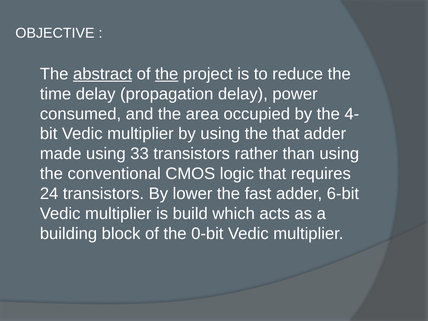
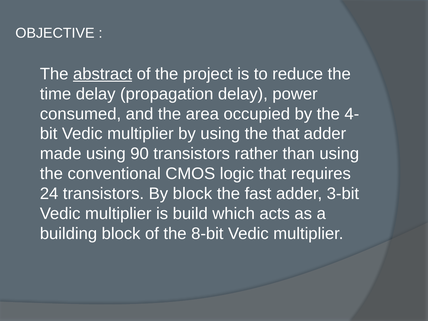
the at (167, 74) underline: present -> none
33: 33 -> 90
By lower: lower -> block
6-bit: 6-bit -> 3-bit
0-bit: 0-bit -> 8-bit
